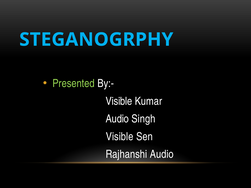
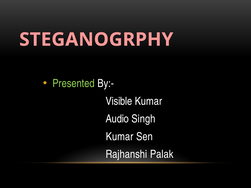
STEGANOGRPHY colour: light blue -> pink
Visible at (120, 137): Visible -> Kumar
Rajhanshi Audio: Audio -> Palak
